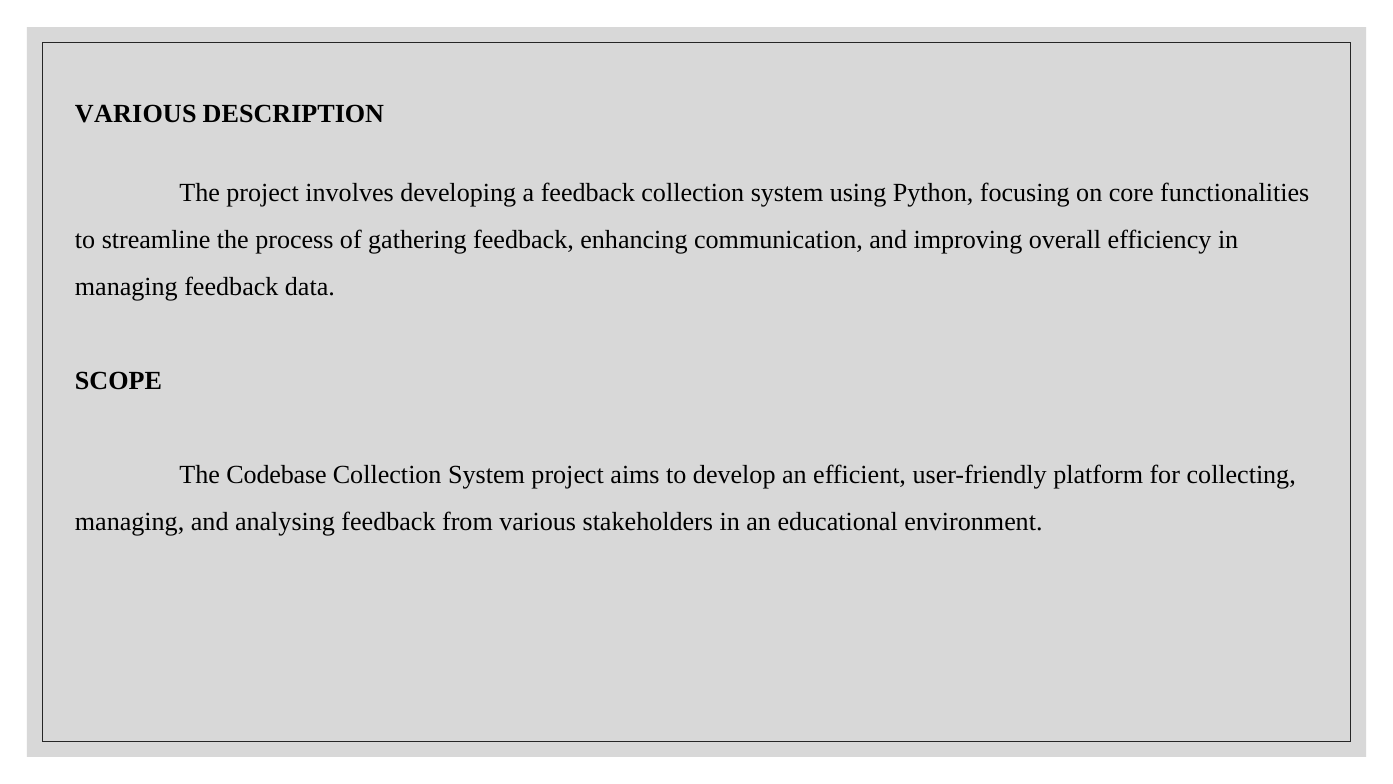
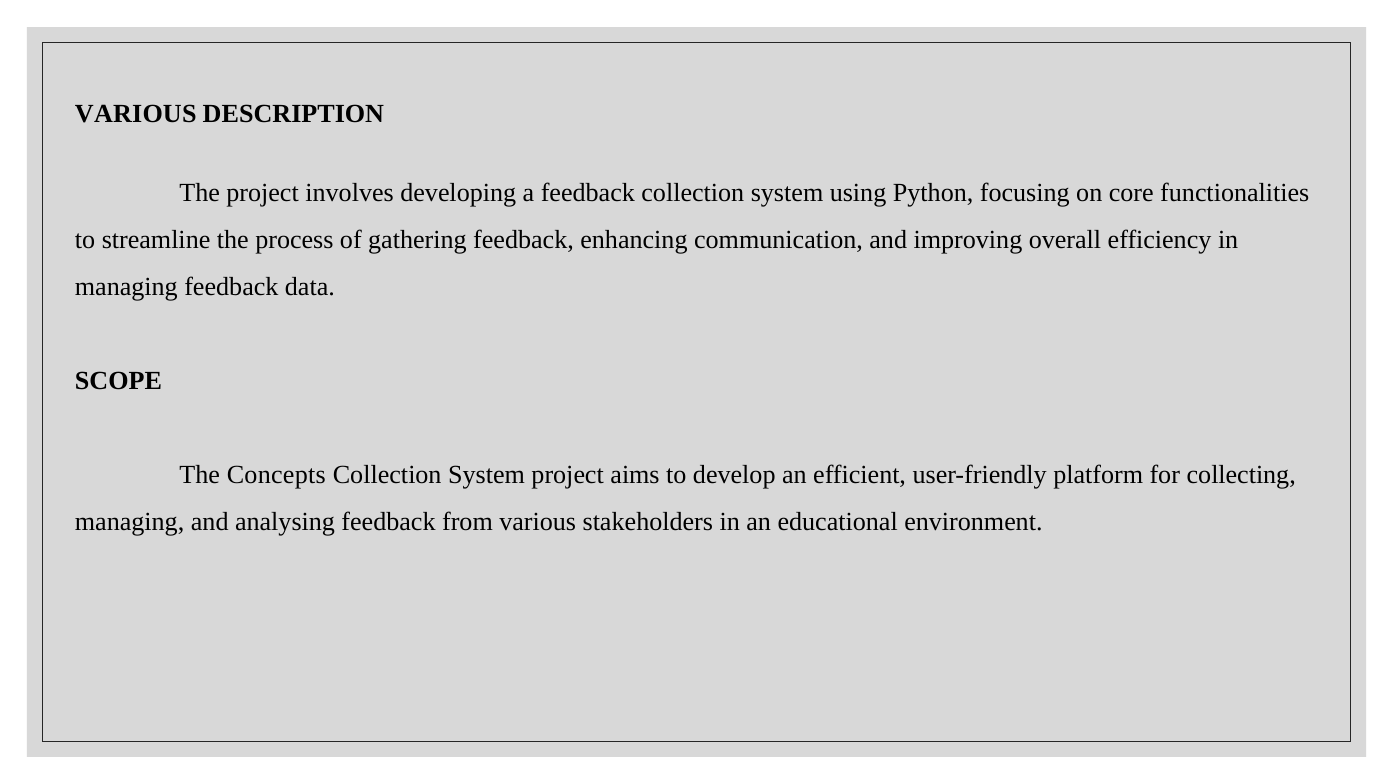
Codebase: Codebase -> Concepts
